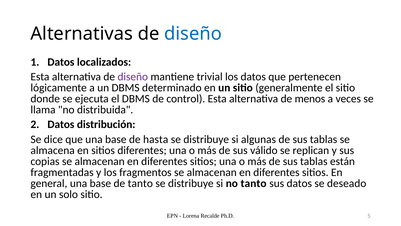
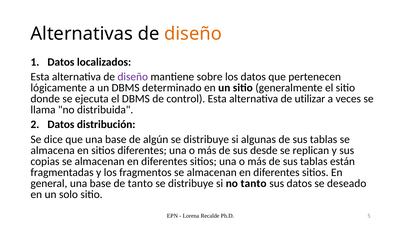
diseño at (193, 34) colour: blue -> orange
trivial: trivial -> sobre
menos: menos -> utilizar
hasta: hasta -> algún
válido: válido -> desde
